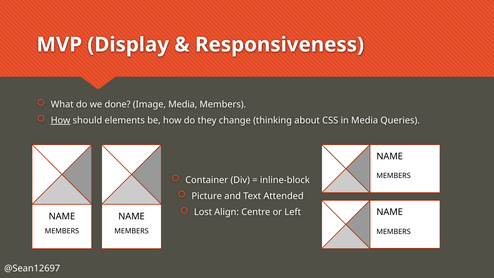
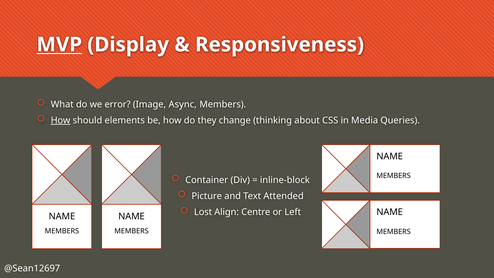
MVP underline: none -> present
done: done -> error
Image Media: Media -> Async
